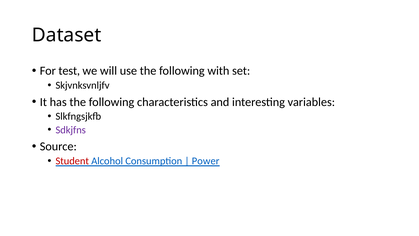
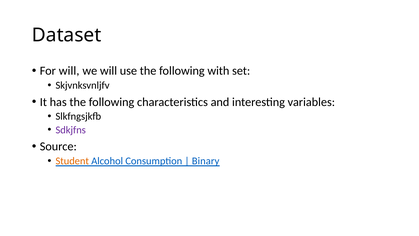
For test: test -> will
Student colour: red -> orange
Power: Power -> Binary
